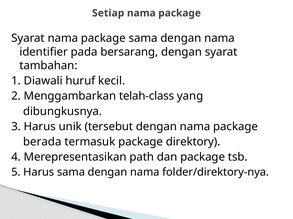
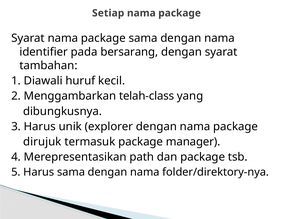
tersebut: tersebut -> explorer
berada: berada -> dirujuk
direktory: direktory -> manager
